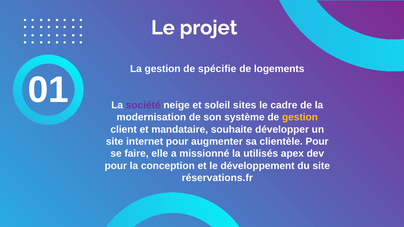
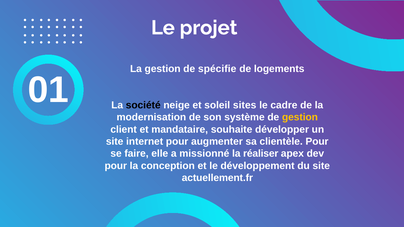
société colour: purple -> black
utilisés: utilisés -> réaliser
réservations.fr: réservations.fr -> actuellement.fr
